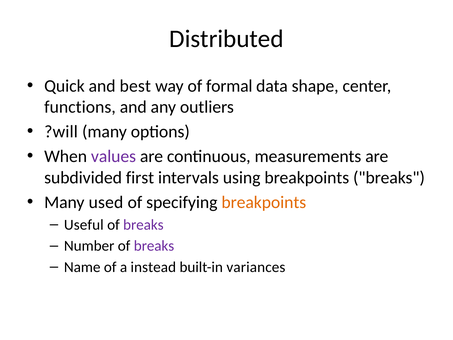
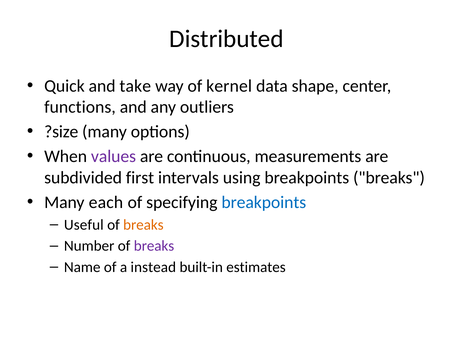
best: best -> take
formal: formal -> kernel
?will: ?will -> ?size
used: used -> each
breakpoints at (264, 202) colour: orange -> blue
breaks at (143, 225) colour: purple -> orange
variances: variances -> estimates
